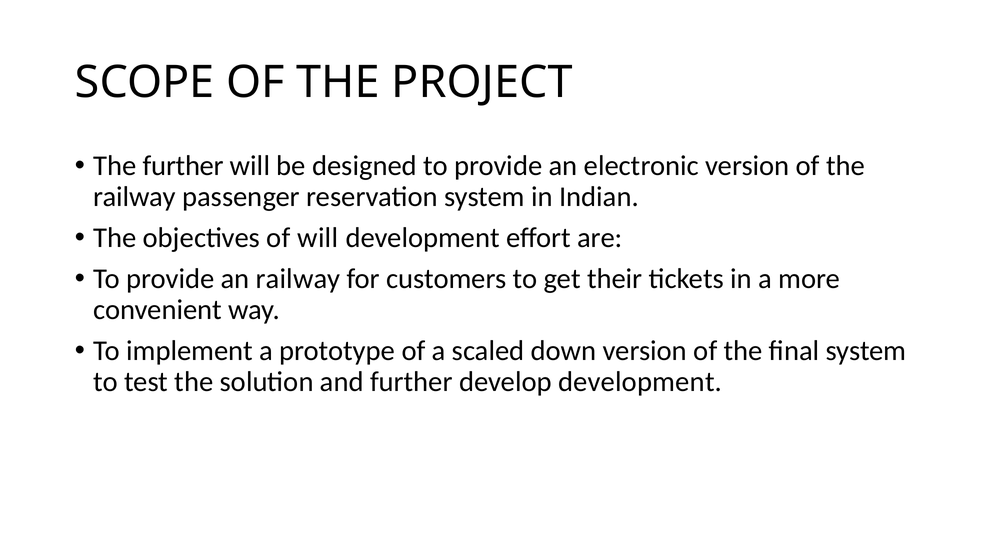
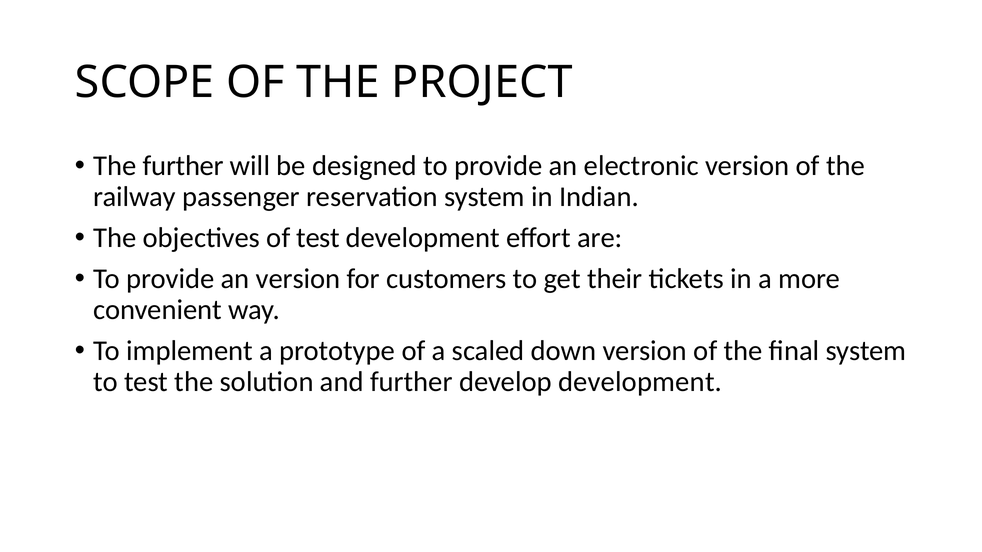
of will: will -> test
an railway: railway -> version
